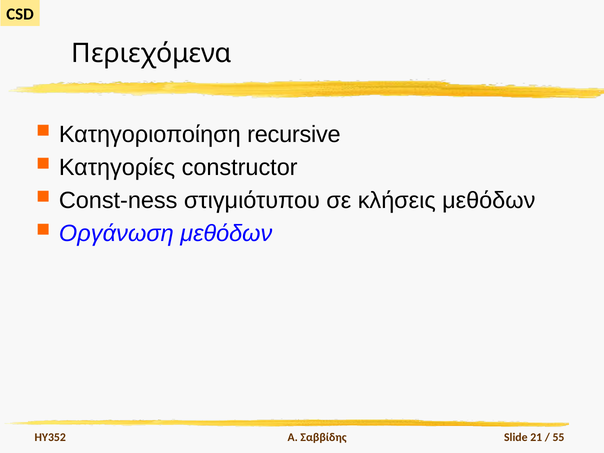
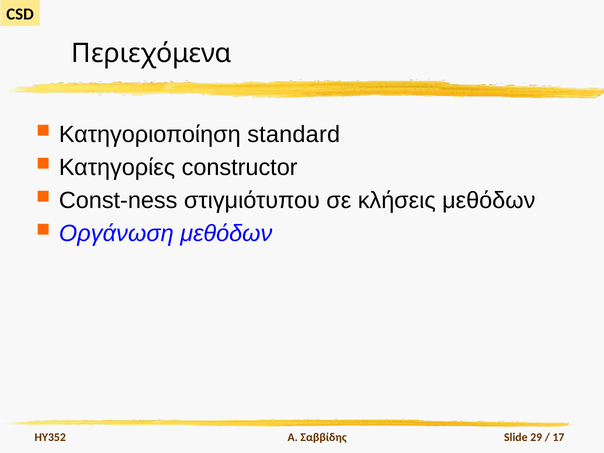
recursive: recursive -> standard
21: 21 -> 29
55: 55 -> 17
